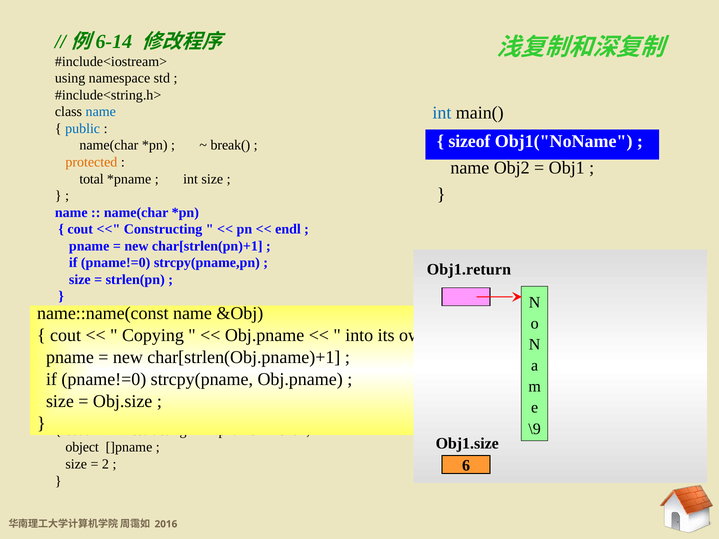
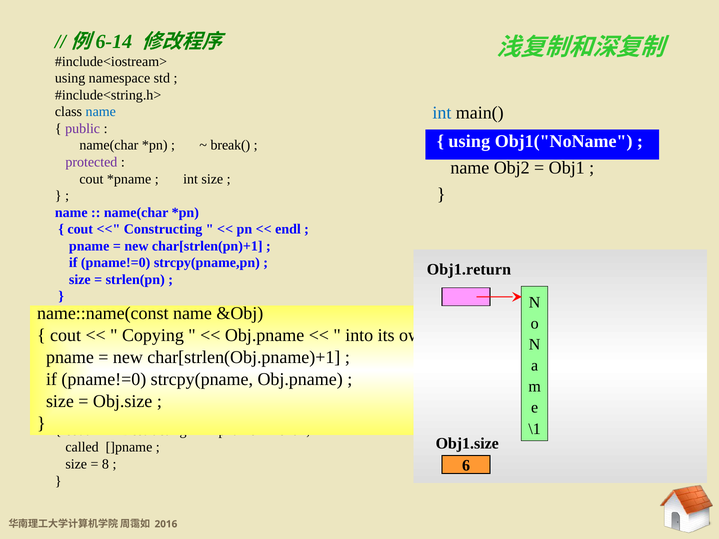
public colour: blue -> purple
sizeof at (469, 141): sizeof -> using
protected colour: orange -> purple
total at (92, 179): total -> cout
\9: \9 -> \1
object: object -> called
2: 2 -> 8
